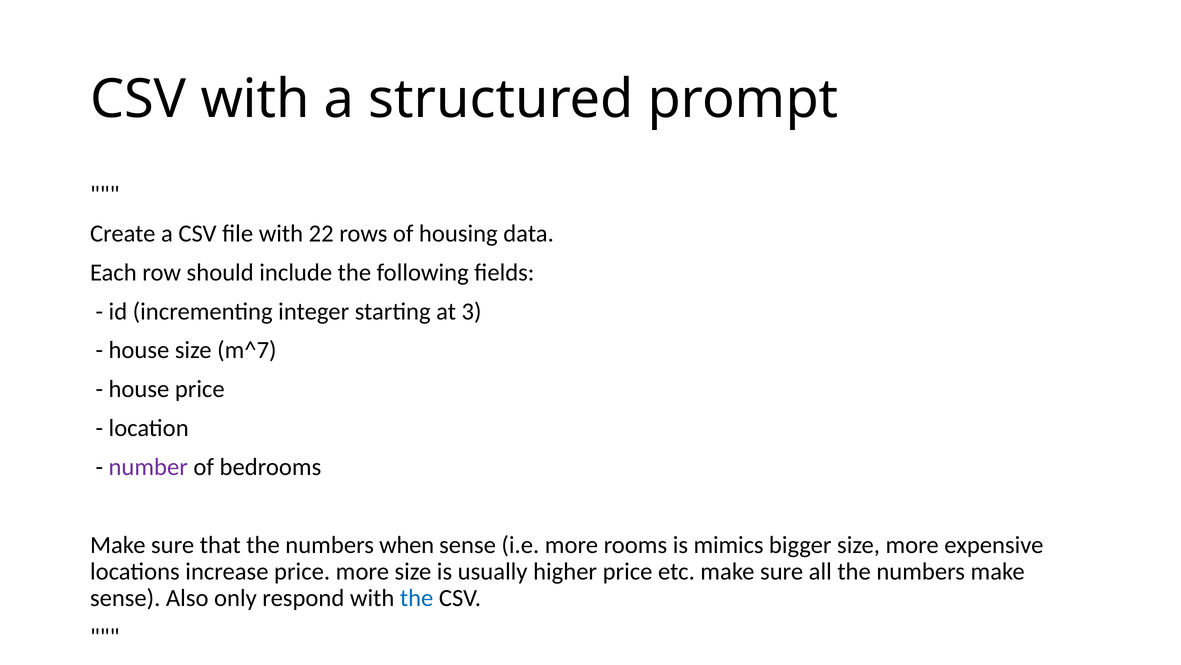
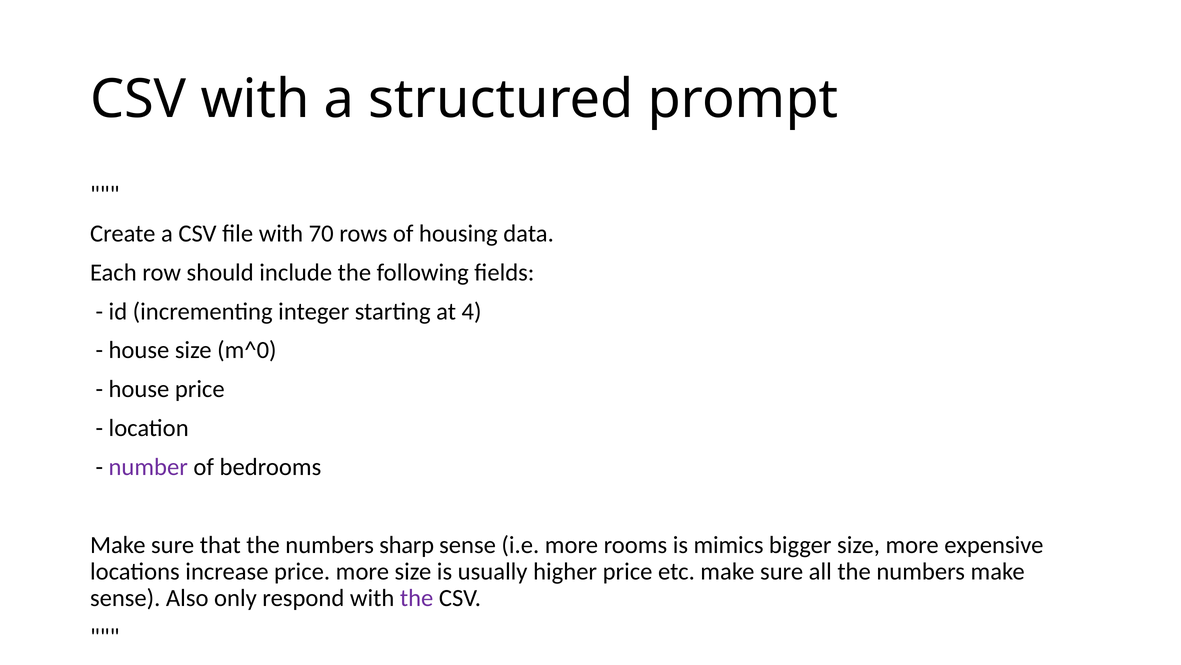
22: 22 -> 70
3: 3 -> 4
m^7: m^7 -> m^0
when: when -> sharp
the at (417, 597) colour: blue -> purple
